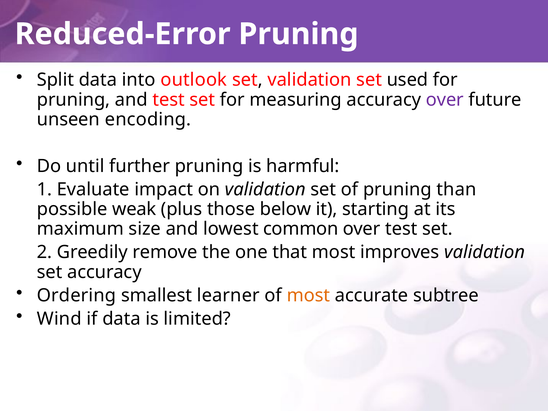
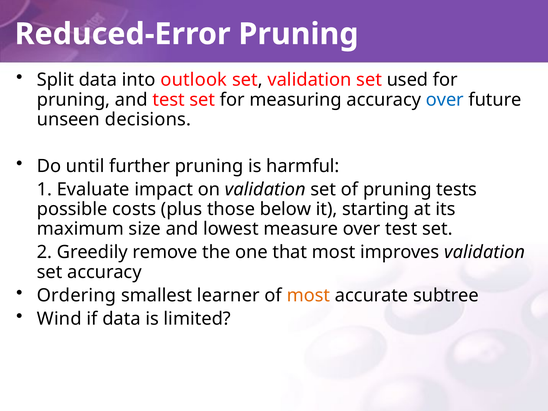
over at (445, 100) colour: purple -> blue
encoding: encoding -> decisions
than: than -> tests
weak: weak -> costs
common: common -> measure
